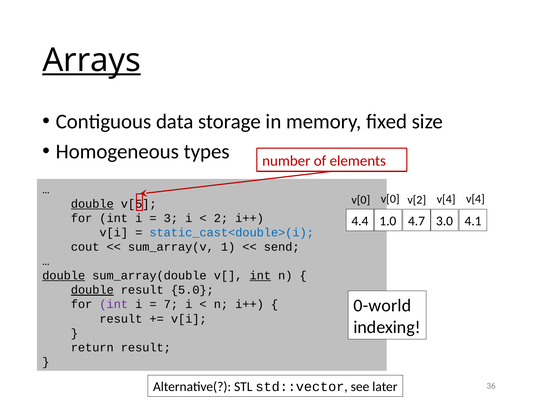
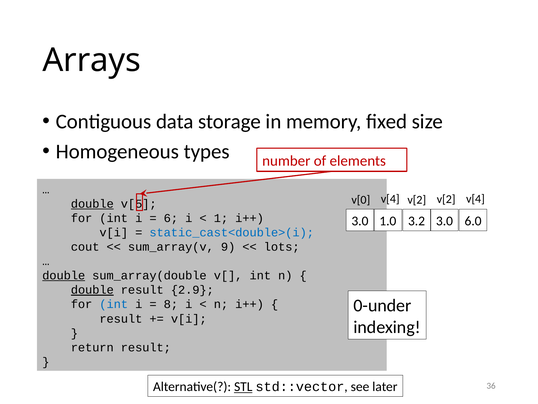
Arrays underline: present -> none
v[0 v[0: v[0 -> v[4
v[2 v[4: v[4 -> v[2
3: 3 -> 6
2: 2 -> 1
4.4 at (360, 221): 4.4 -> 3.0
4.7: 4.7 -> 3.2
4.1: 4.1 -> 6.0
1: 1 -> 9
send: send -> lots
int at (260, 275) underline: present -> none
5.0: 5.0 -> 2.9
0-world: 0-world -> 0-under
int at (114, 304) colour: purple -> blue
7: 7 -> 8
STL underline: none -> present
